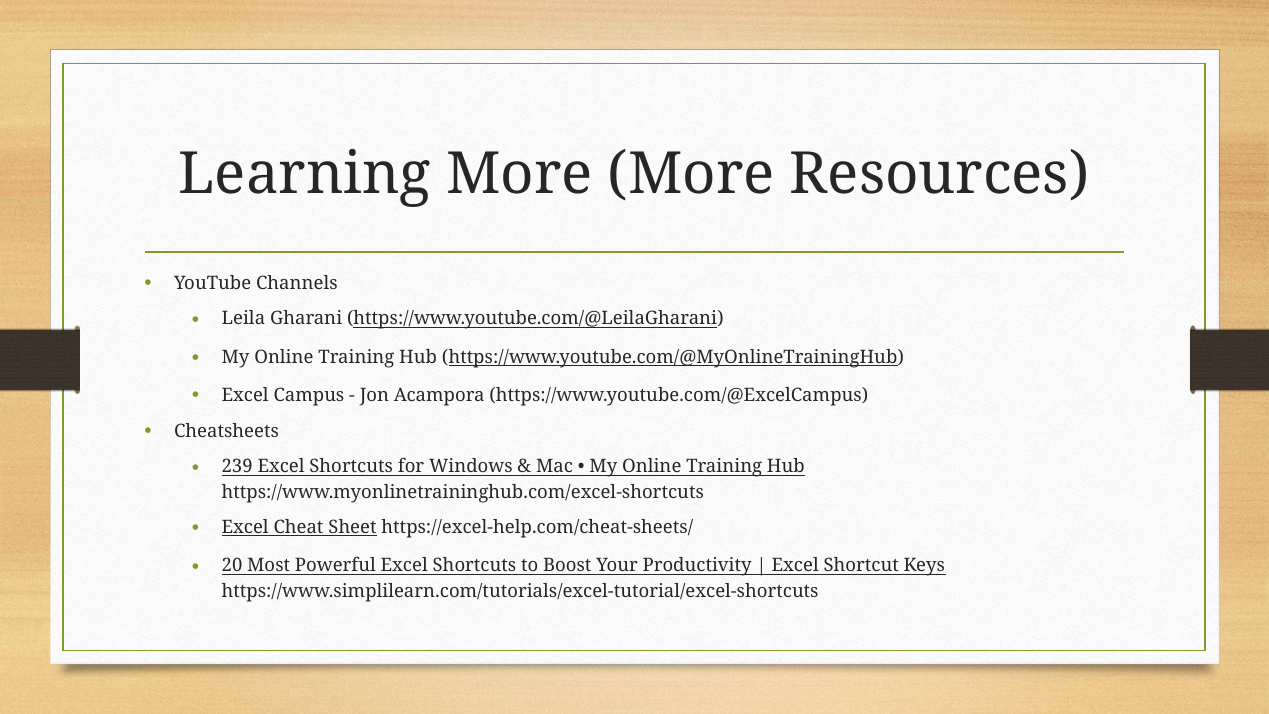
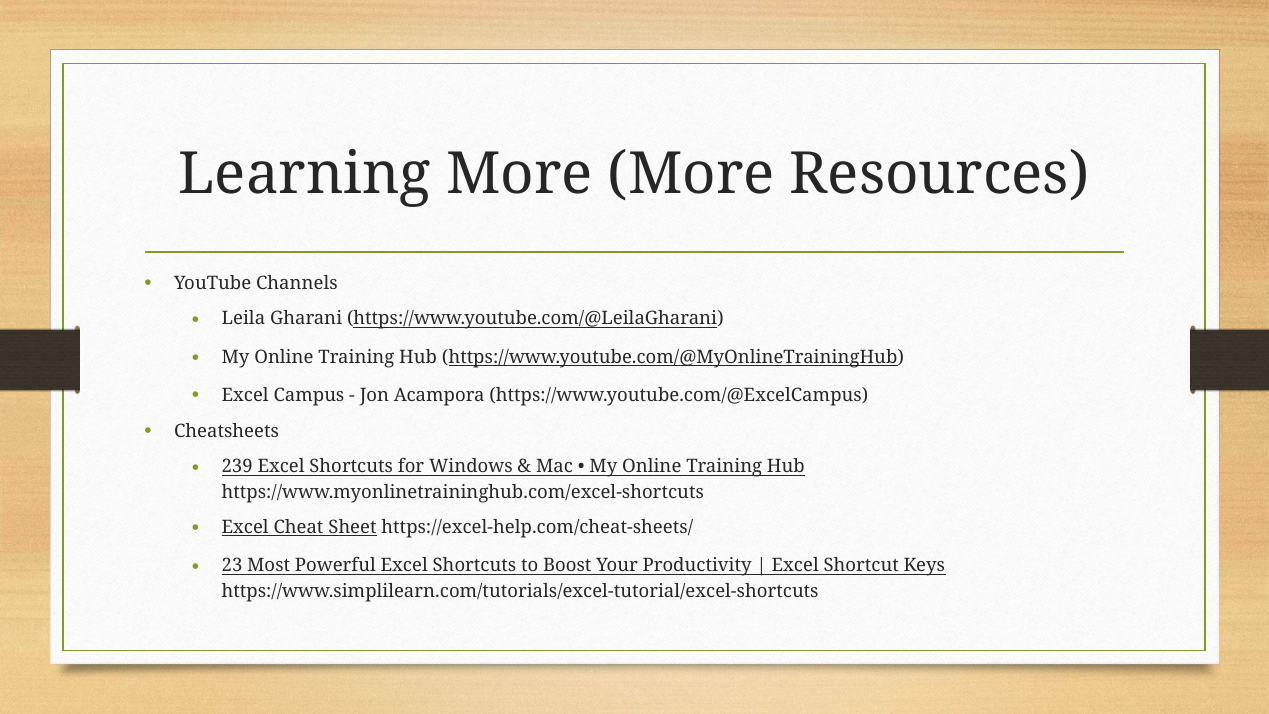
20: 20 -> 23
